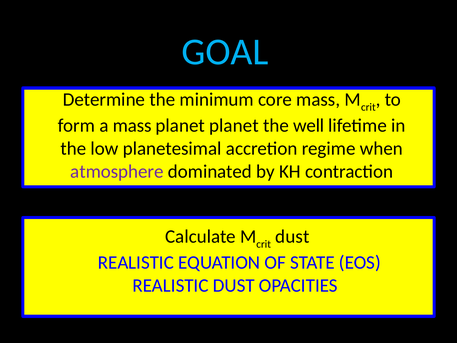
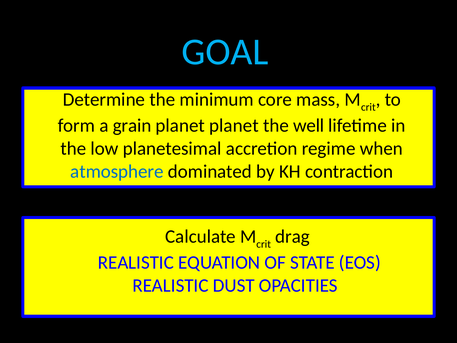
a mass: mass -> grain
atmosphere colour: purple -> blue
dust at (292, 237): dust -> drag
